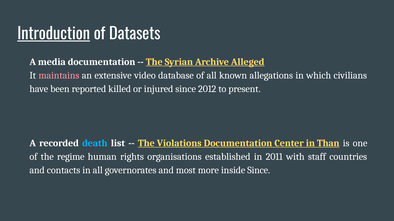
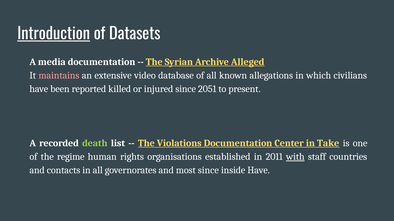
2012: 2012 -> 2051
death colour: light blue -> light green
Than: Than -> Take
with underline: none -> present
most more: more -> since
inside Since: Since -> Have
